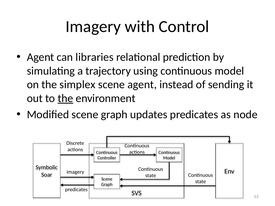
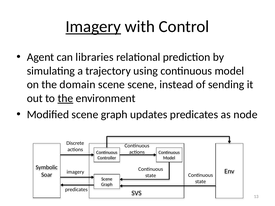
Imagery at (93, 27) underline: none -> present
simplex: simplex -> domain
scene agent: agent -> scene
